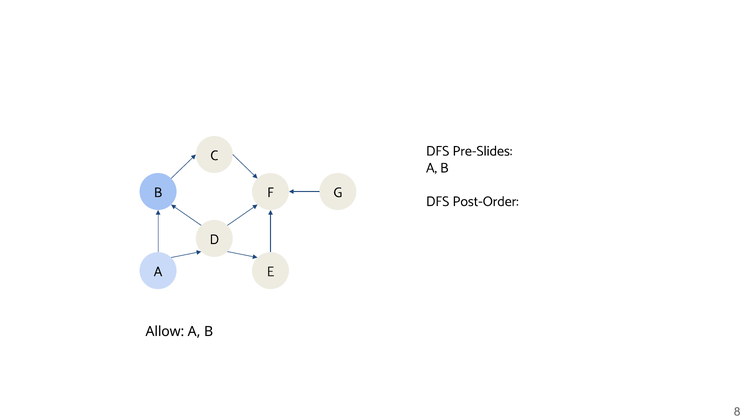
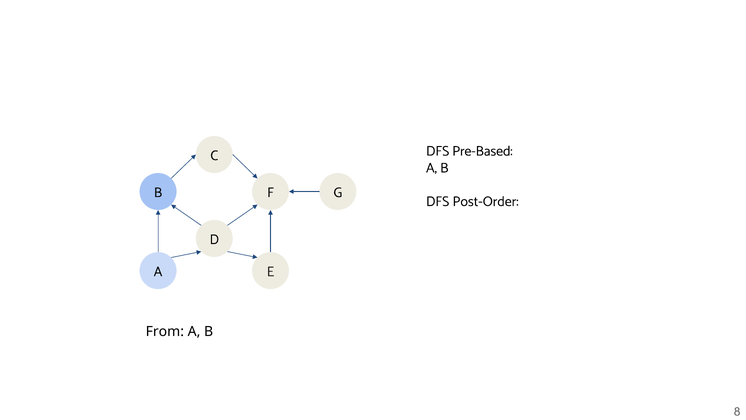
Pre-Slides: Pre-Slides -> Pre-Based
Allow: Allow -> From
